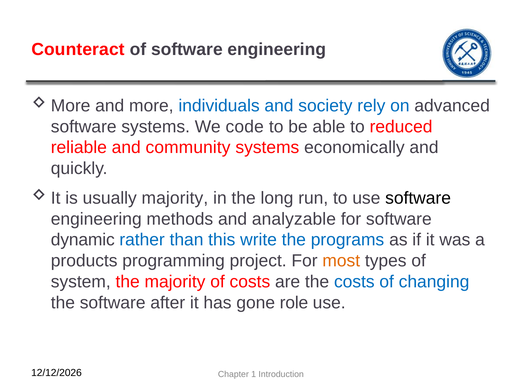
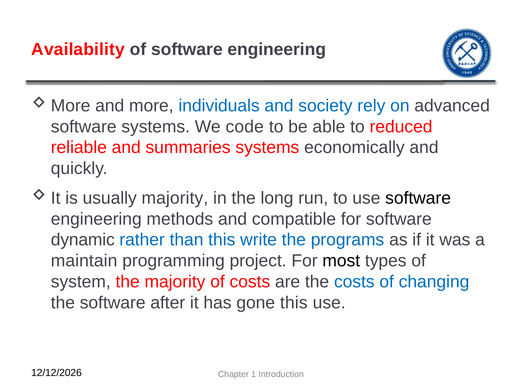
Counteract: Counteract -> Availability
community: community -> summaries
analyzable: analyzable -> compatible
products: products -> maintain
most colour: orange -> black
gone role: role -> this
